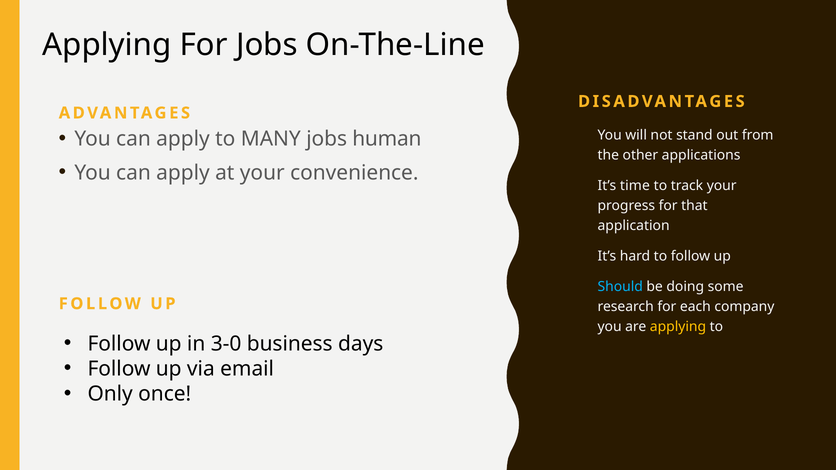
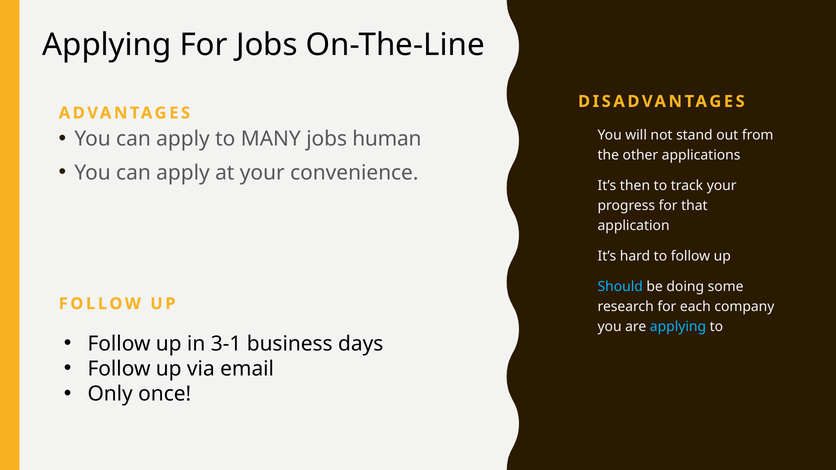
time: time -> then
applying at (678, 327) colour: yellow -> light blue
3-0: 3-0 -> 3-1
